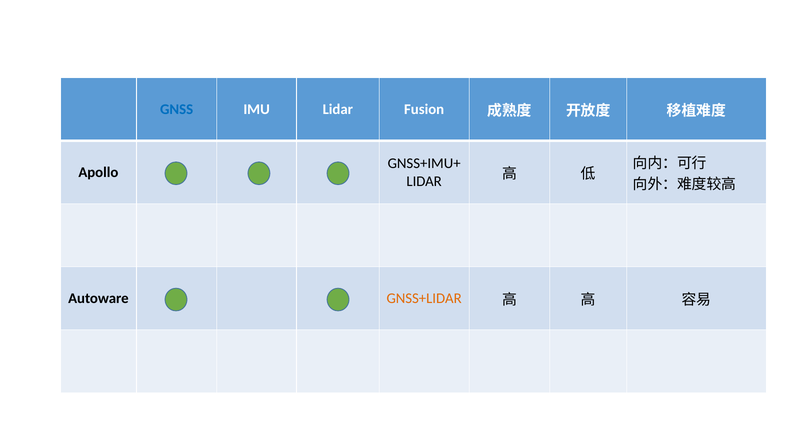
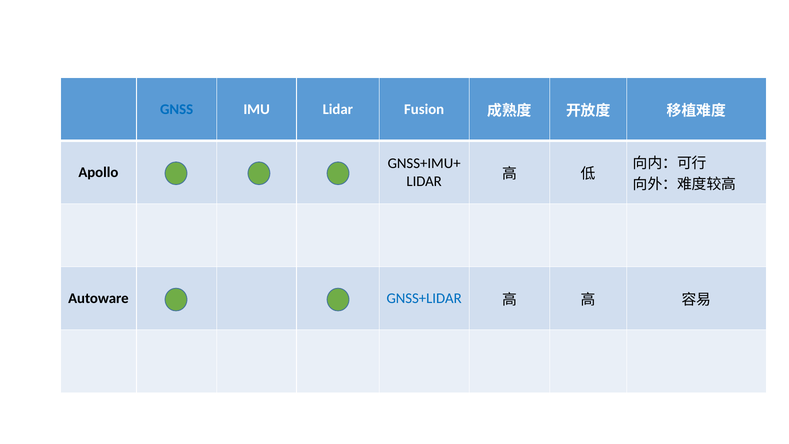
GNSS+LIDAR colour: orange -> blue
